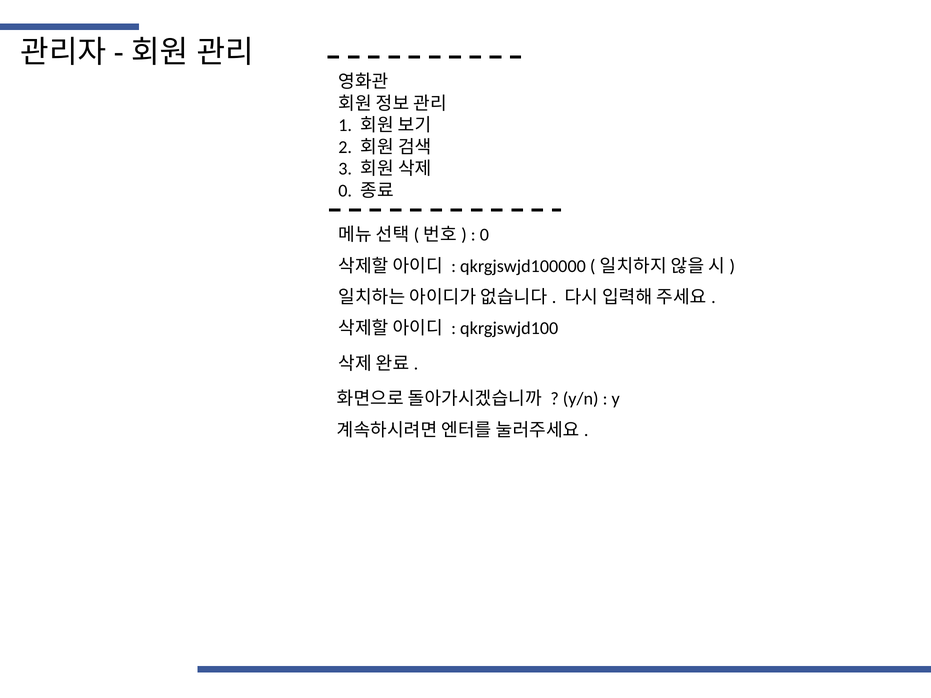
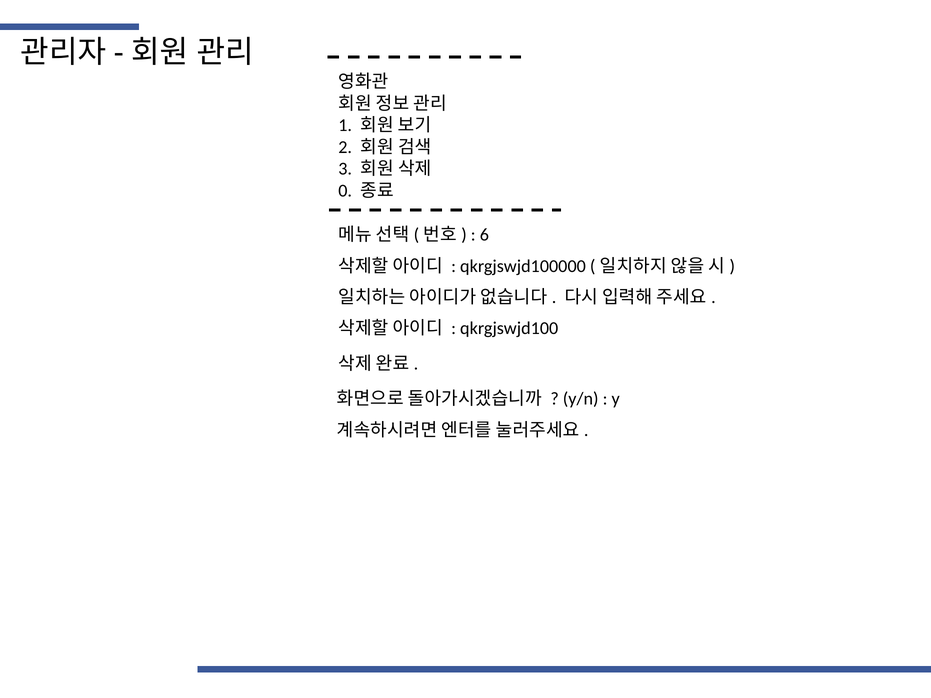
0 at (484, 235): 0 -> 6
